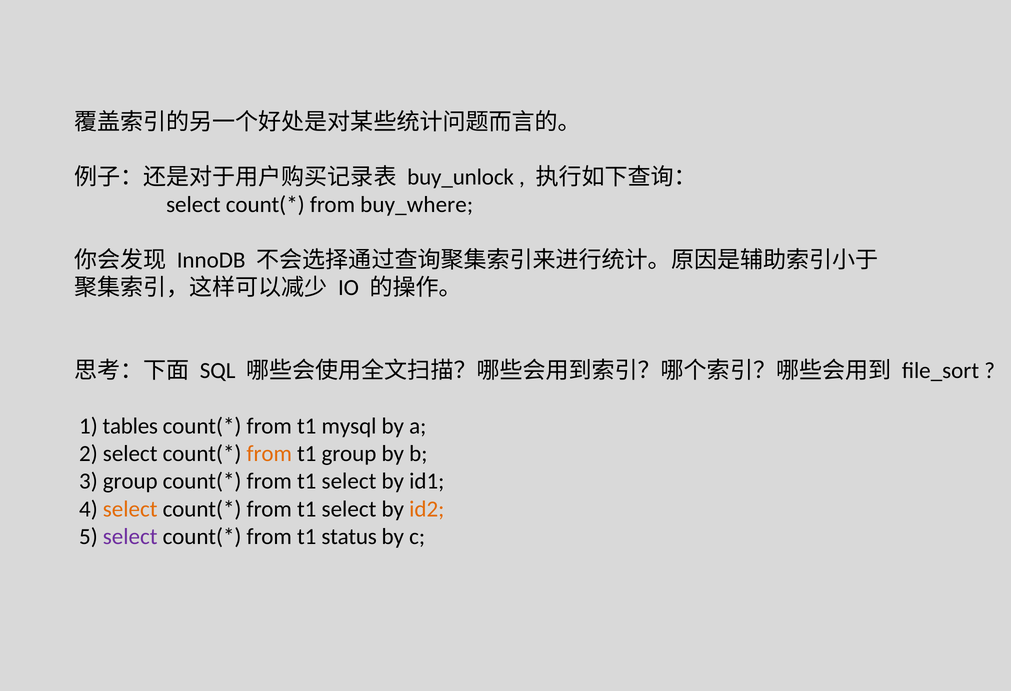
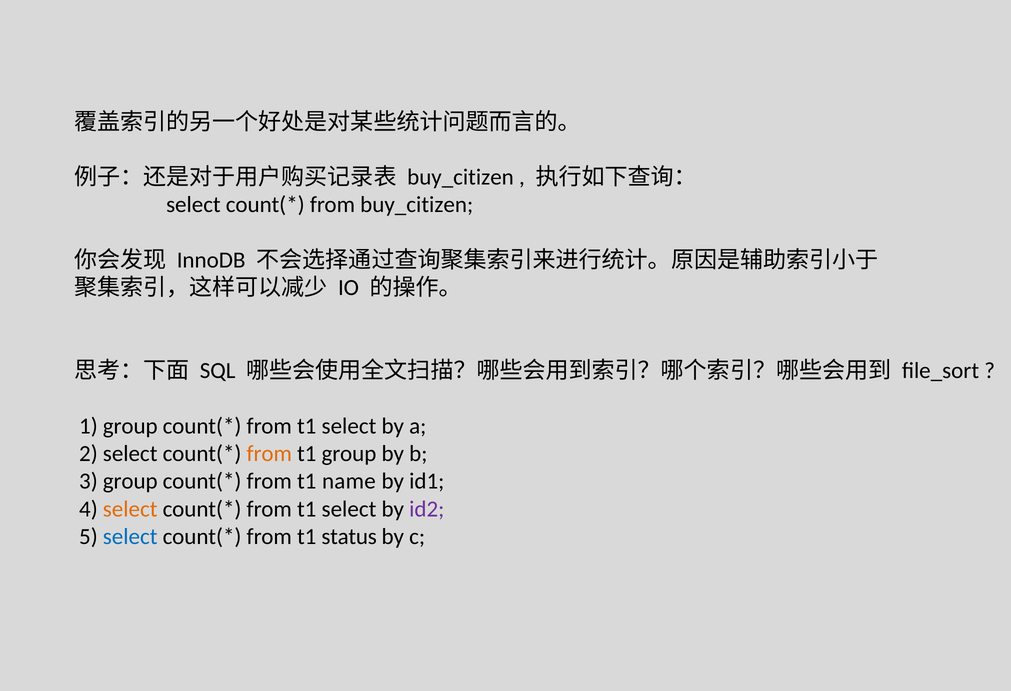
buy_unlock at (461, 177): buy_unlock -> buy_citizen
from buy_where: buy_where -> buy_citizen
1 tables: tables -> group
mysql at (349, 426): mysql -> select
select at (349, 481): select -> name
id2 colour: orange -> purple
select at (130, 537) colour: purple -> blue
